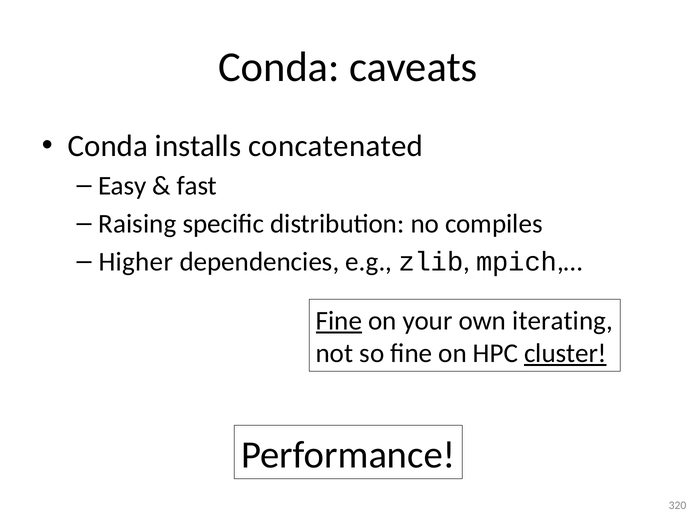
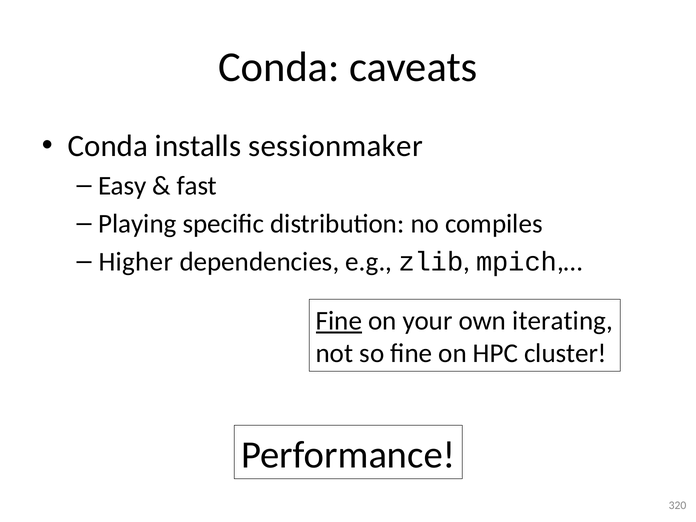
concatenated: concatenated -> sessionmaker
Raising: Raising -> Playing
cluster underline: present -> none
